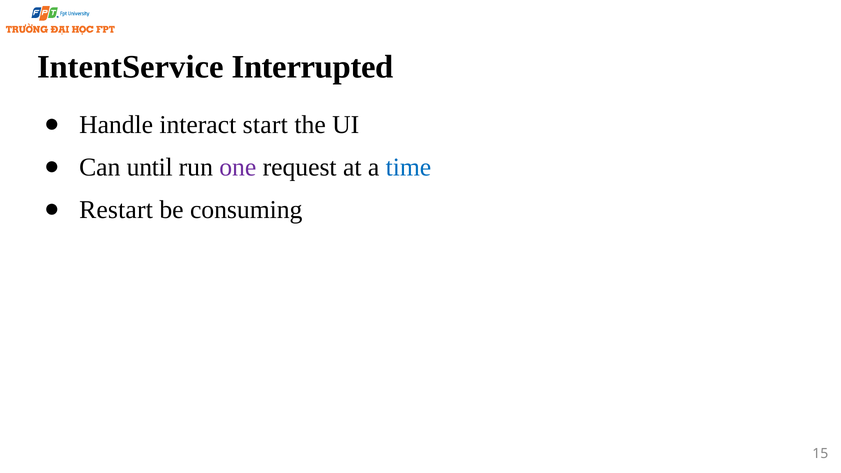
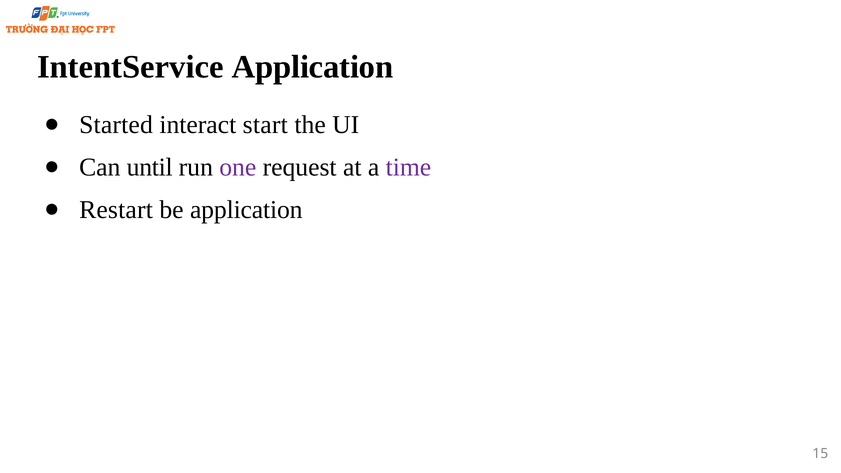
IntentService Interrupted: Interrupted -> Application
Handle: Handle -> Started
time colour: blue -> purple
be consuming: consuming -> application
